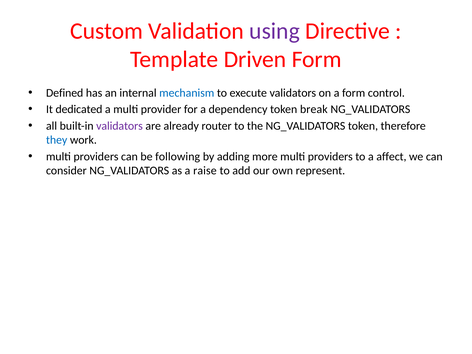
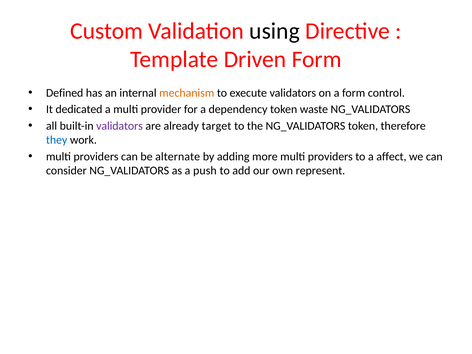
using colour: purple -> black
mechanism colour: blue -> orange
break: break -> waste
router: router -> target
following: following -> alternate
raise: raise -> push
